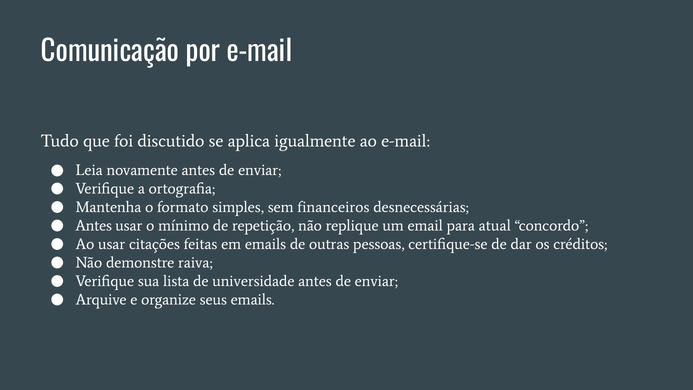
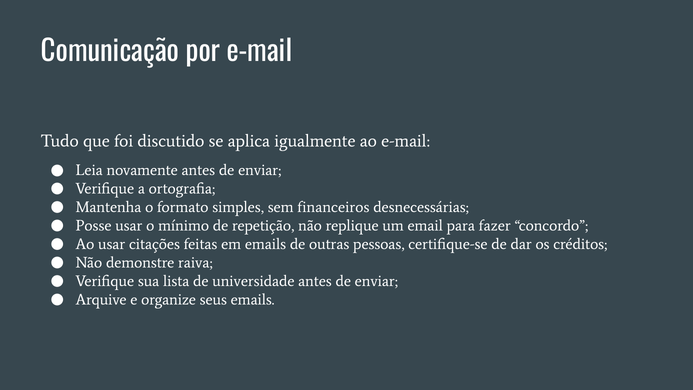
Antes at (94, 226): Antes -> Posse
atual: atual -> fazer
